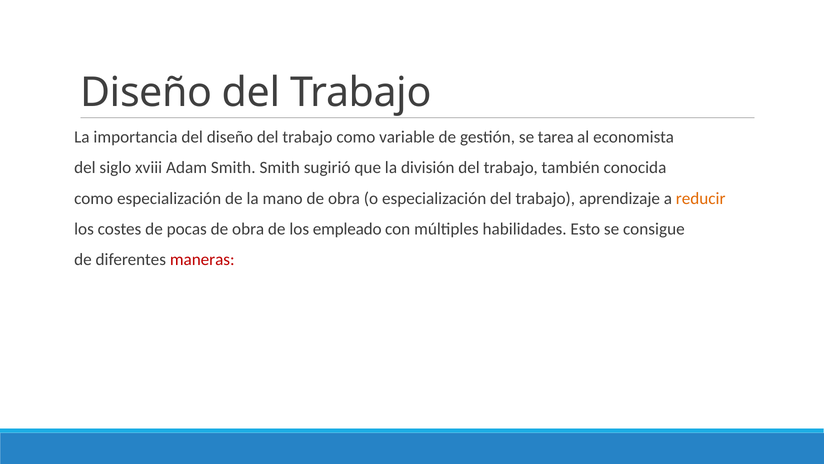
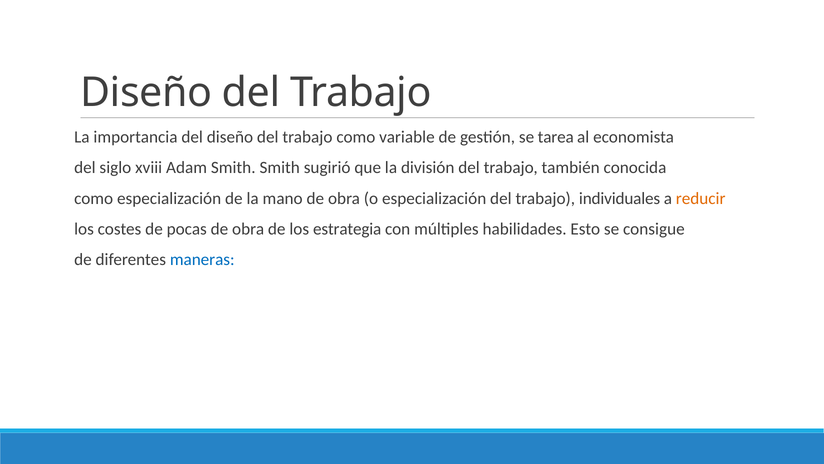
aprendizaje: aprendizaje -> individuales
empleado: empleado -> estrategia
maneras colour: red -> blue
